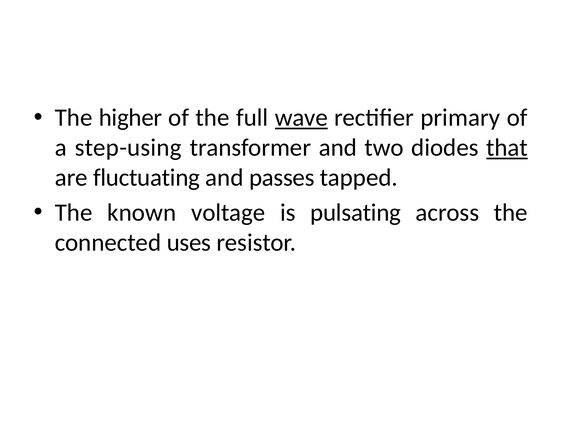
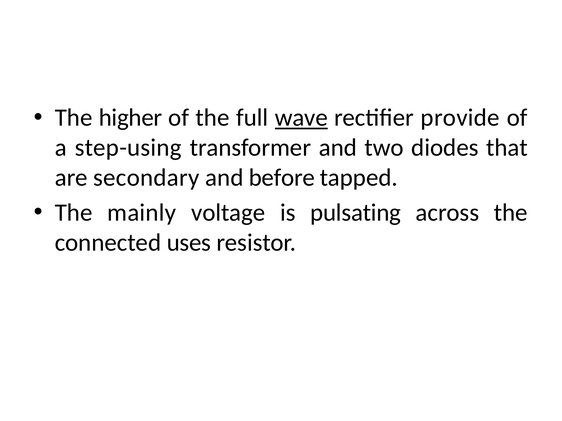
primary: primary -> provide
that underline: present -> none
fluctuating: fluctuating -> secondary
passes: passes -> before
known: known -> mainly
